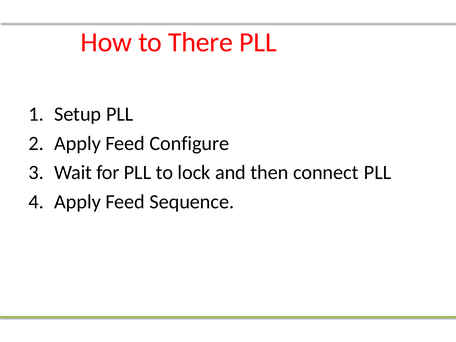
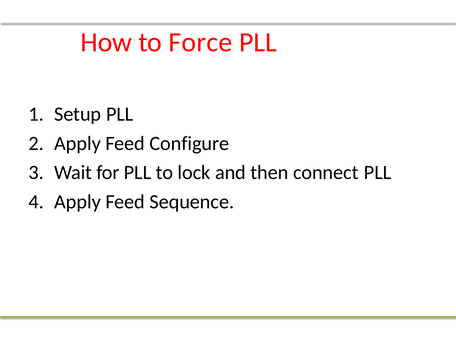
There: There -> Force
